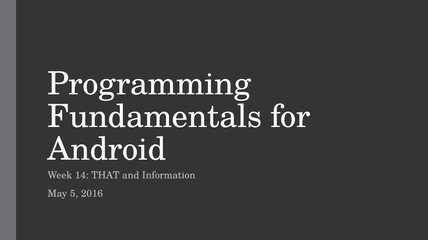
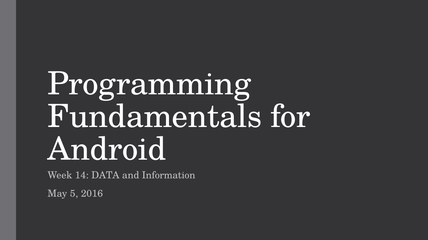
THAT: THAT -> DATA
